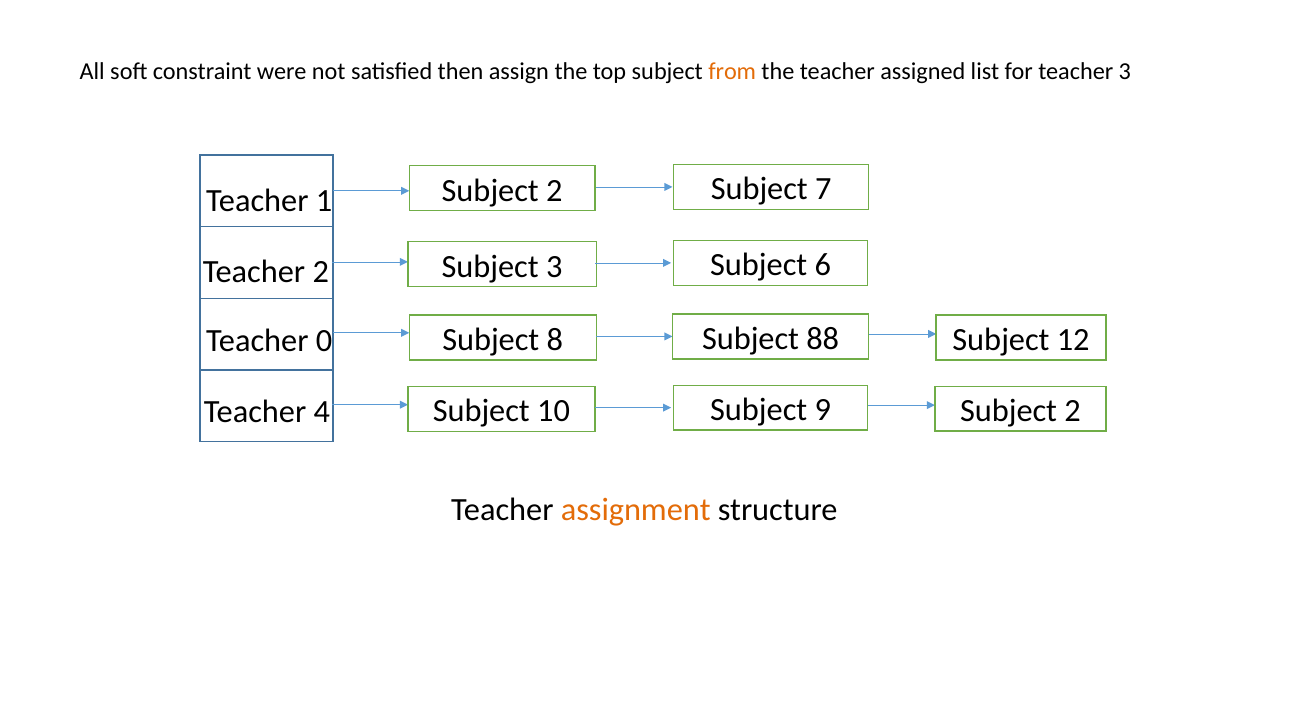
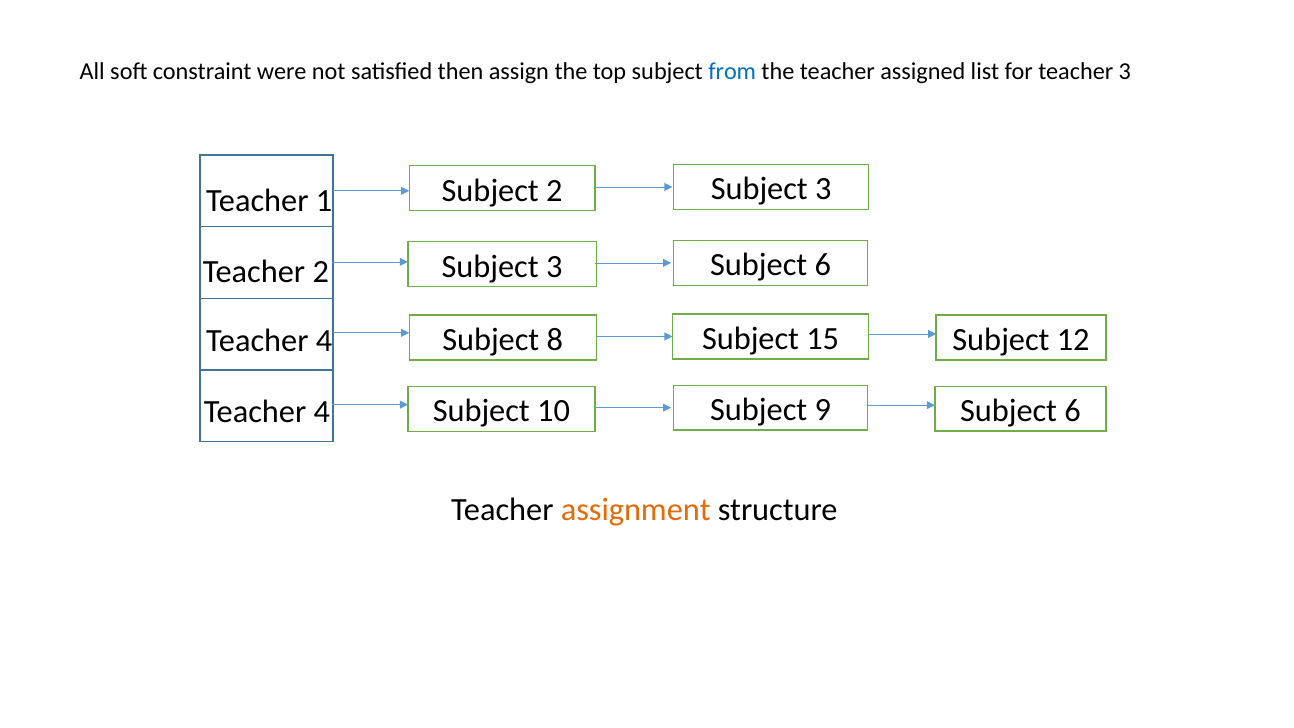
from colour: orange -> blue
2 Subject 7: 7 -> 3
88: 88 -> 15
0 at (324, 340): 0 -> 4
9 Subject 2: 2 -> 6
